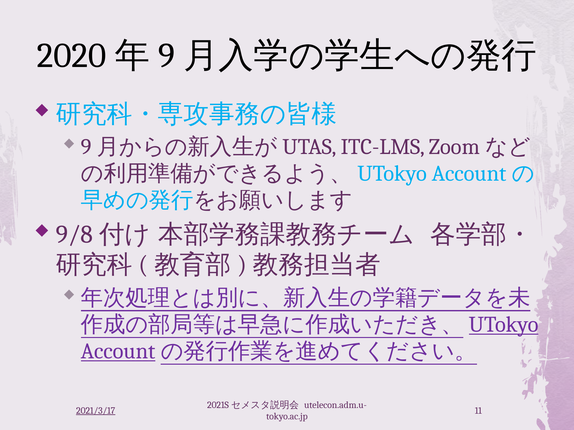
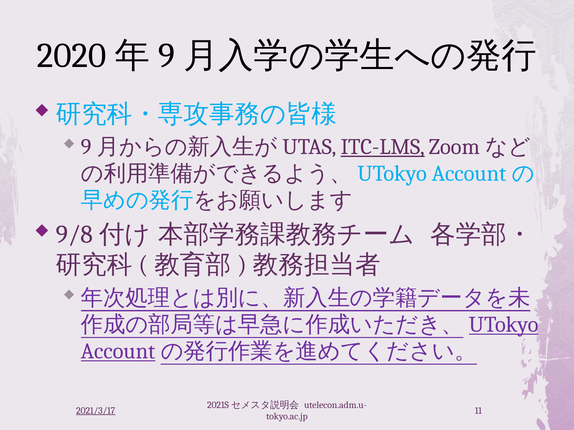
ITC-LMS underline: none -> present
